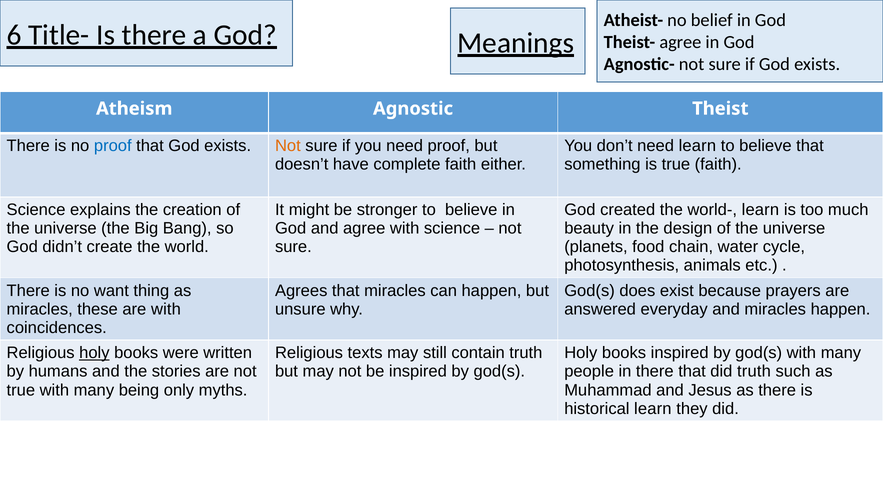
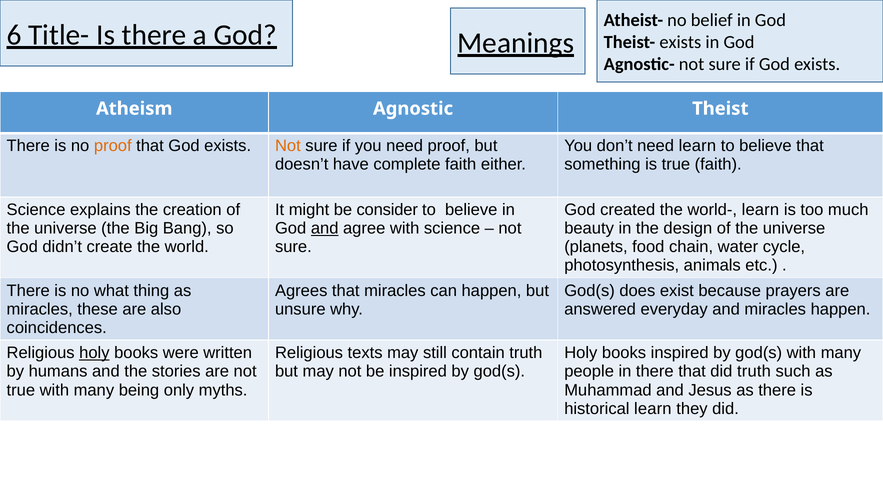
Theist- agree: agree -> exists
proof at (113, 146) colour: blue -> orange
stronger: stronger -> consider
and at (325, 228) underline: none -> present
want: want -> what
are with: with -> also
